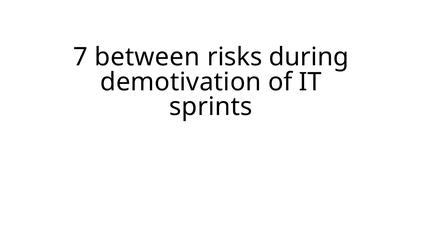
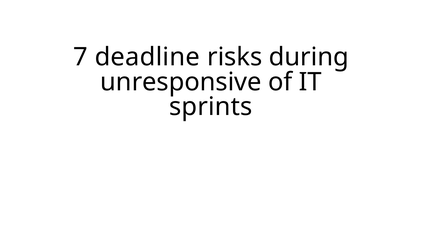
between: between -> deadline
demotivation: demotivation -> unresponsive
